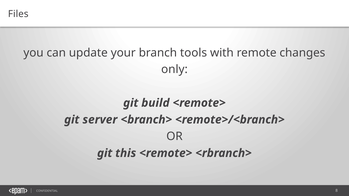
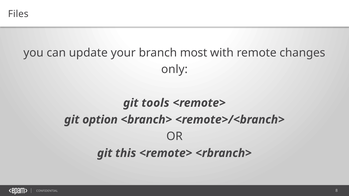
tools: tools -> most
build: build -> tools
server: server -> option
